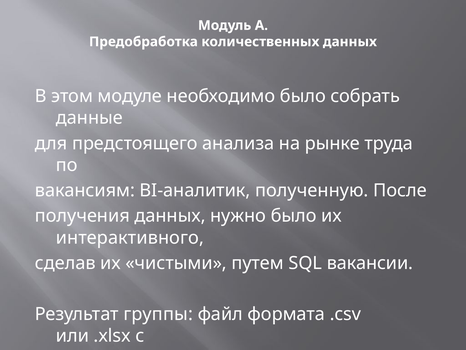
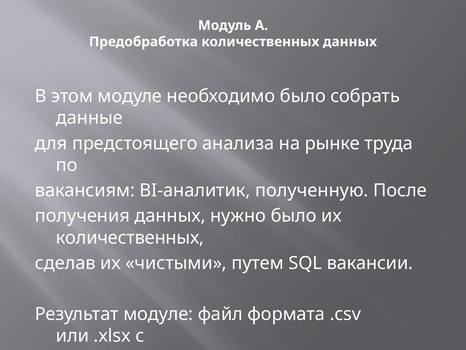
интерактивного at (130, 237): интерактивного -> количественных
Результат группы: группы -> модуле
